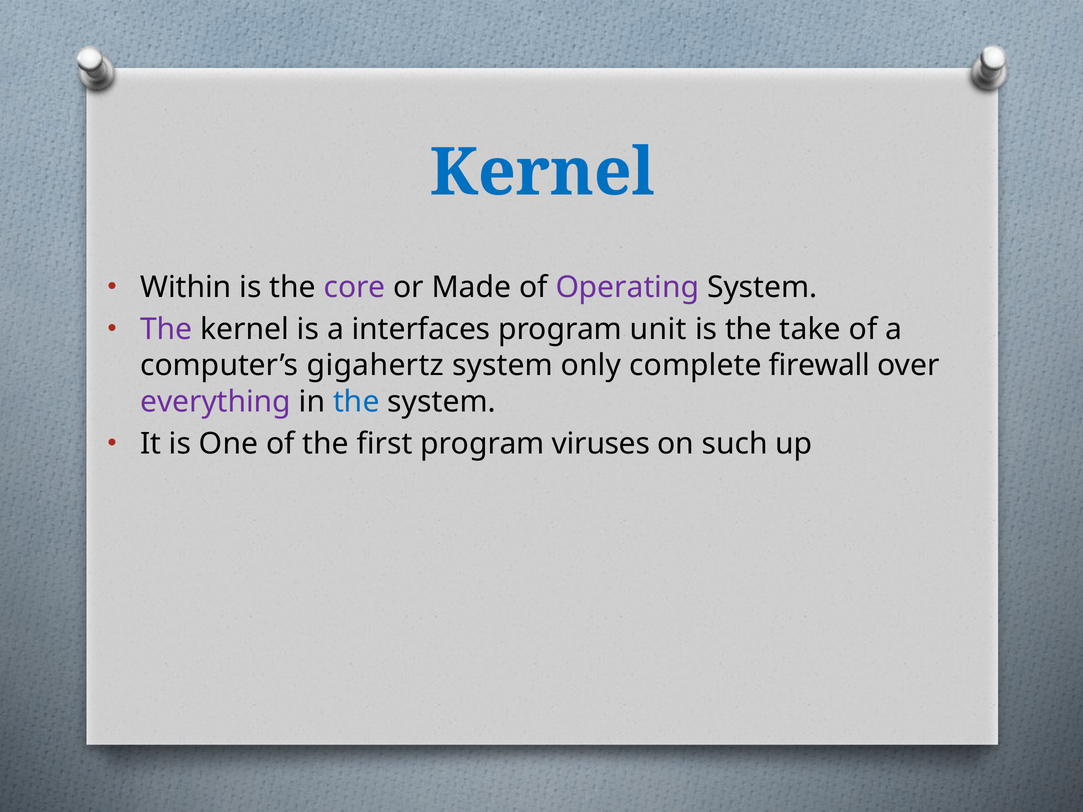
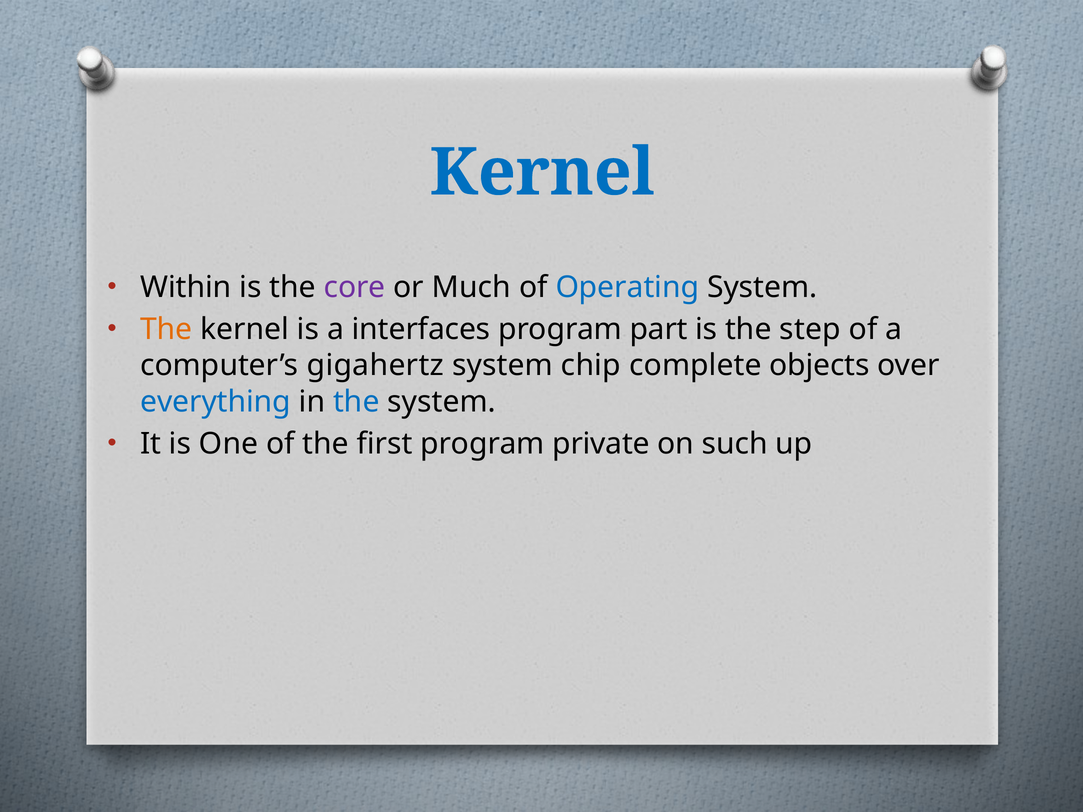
Made: Made -> Much
Operating colour: purple -> blue
The at (166, 330) colour: purple -> orange
unit: unit -> part
take: take -> step
only: only -> chip
firewall: firewall -> objects
everything colour: purple -> blue
viruses: viruses -> private
